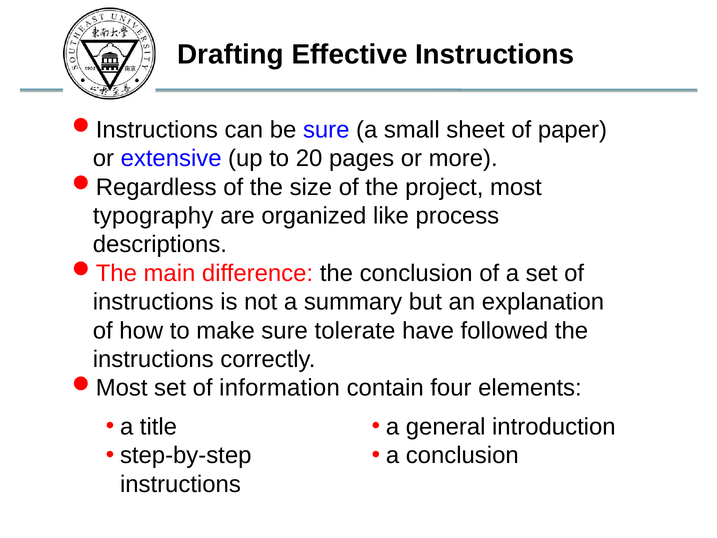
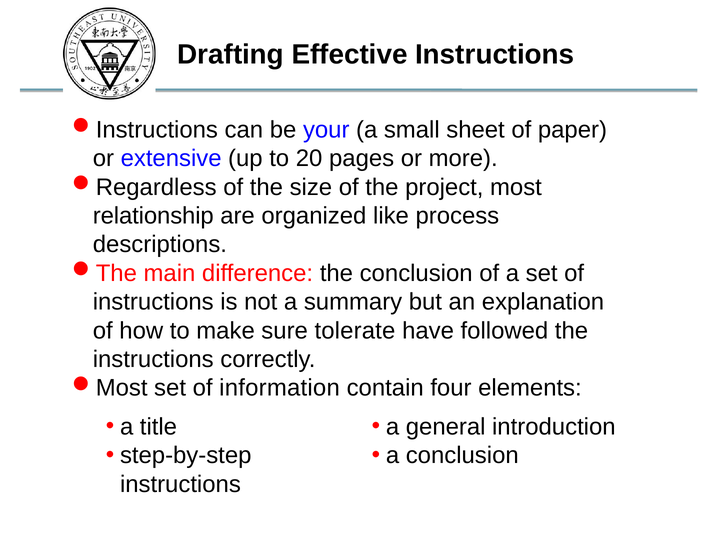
be sure: sure -> your
typography: typography -> relationship
